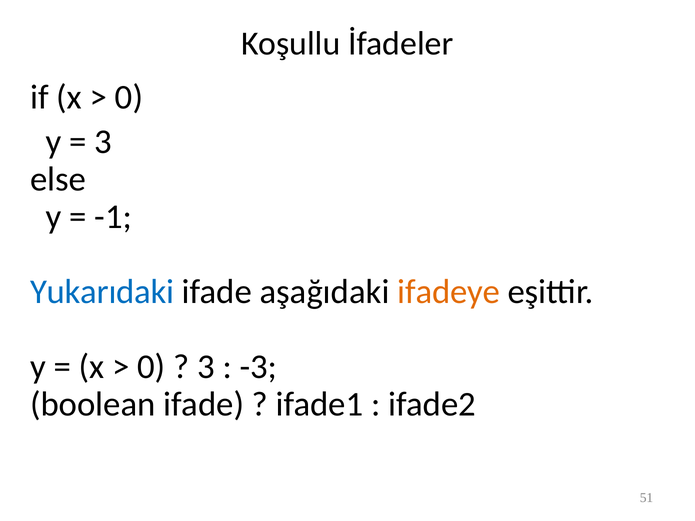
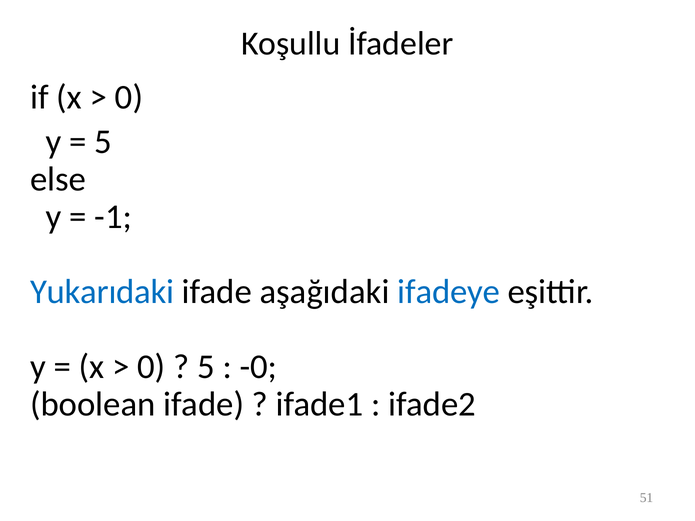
3 at (103, 142): 3 -> 5
ifadeye colour: orange -> blue
3 at (206, 367): 3 -> 5
-3: -3 -> -0
